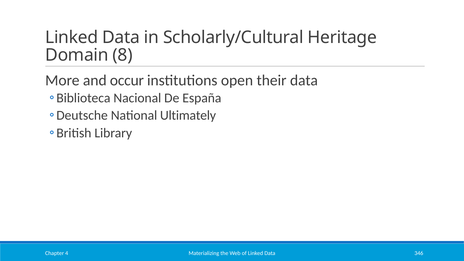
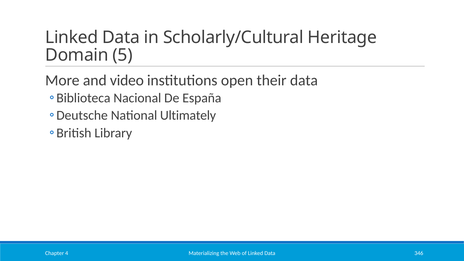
8: 8 -> 5
occur: occur -> video
